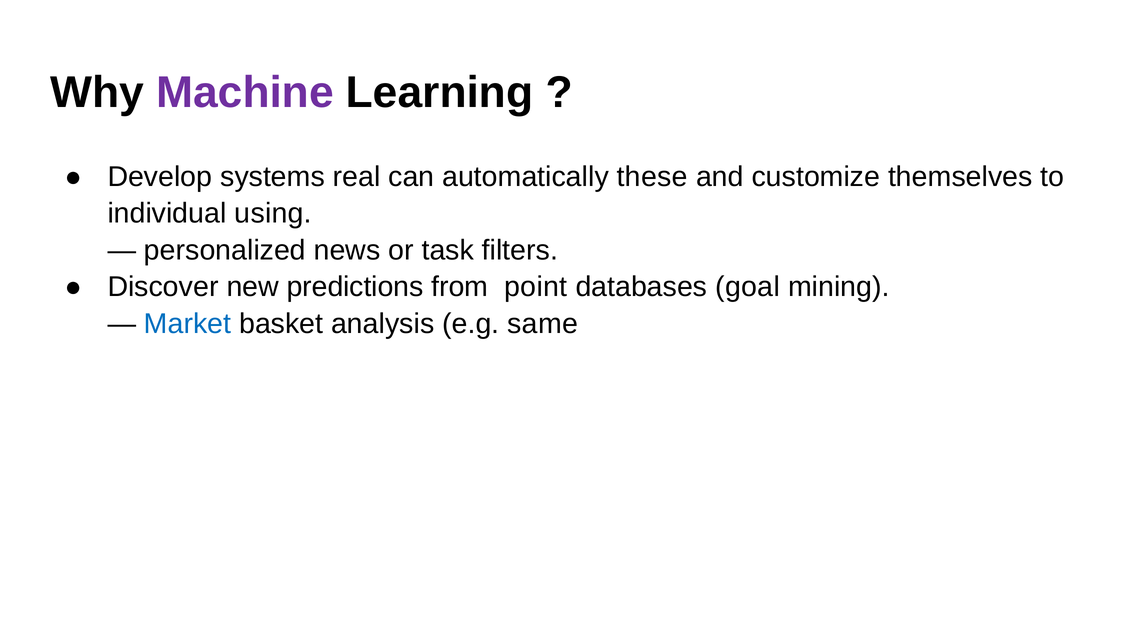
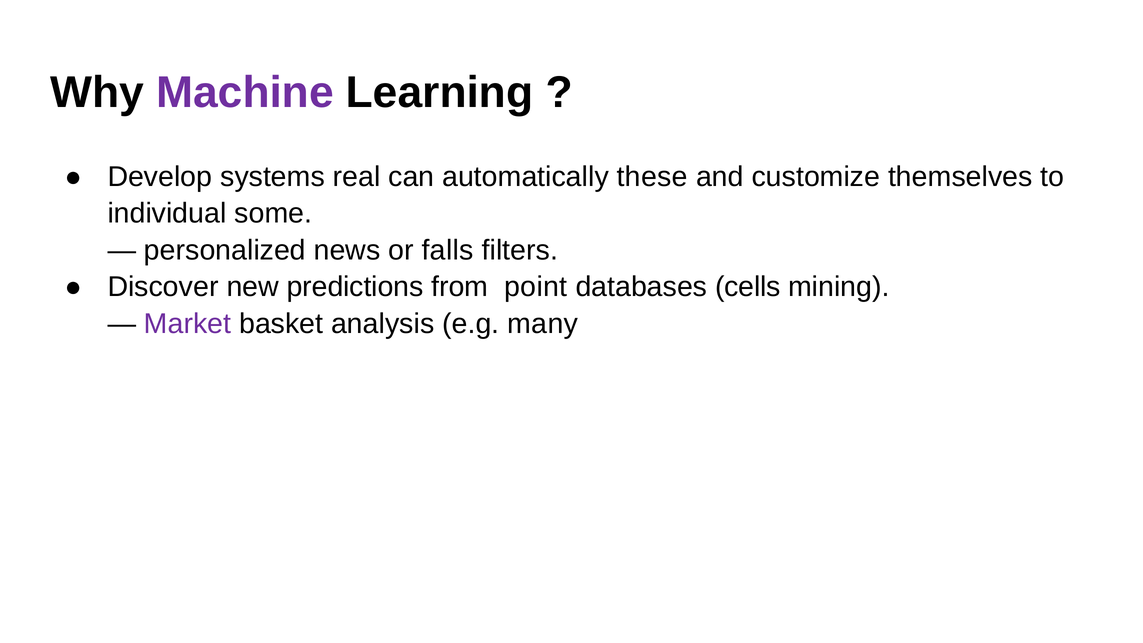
using: using -> some
task: task -> falls
goal: goal -> cells
Market colour: blue -> purple
same: same -> many
